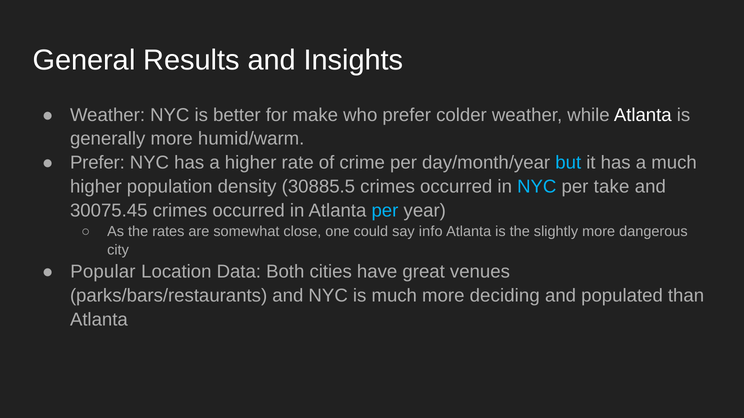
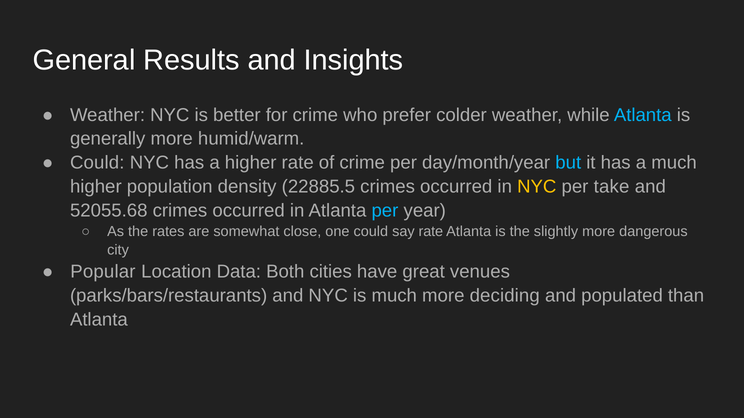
for make: make -> crime
Atlanta at (643, 115) colour: white -> light blue
Prefer at (97, 163): Prefer -> Could
30885.5: 30885.5 -> 22885.5
NYC at (537, 187) colour: light blue -> yellow
30075.45: 30075.45 -> 52055.68
say info: info -> rate
